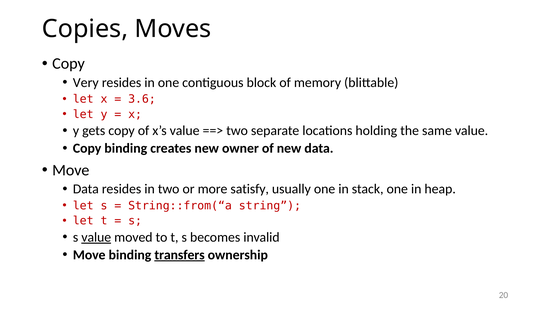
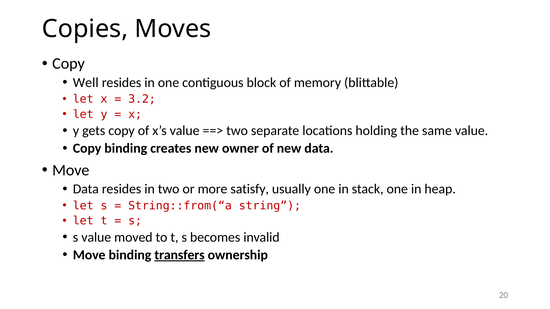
Very: Very -> Well
3.6: 3.6 -> 3.2
value at (96, 238) underline: present -> none
